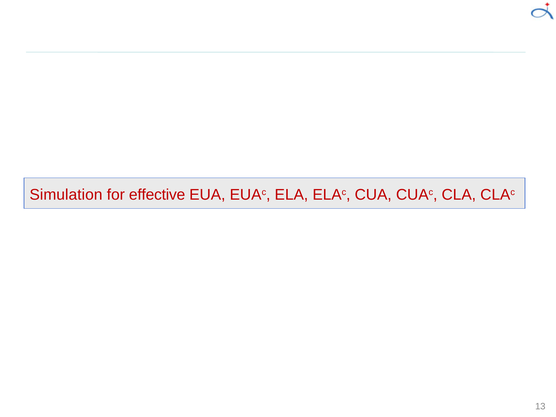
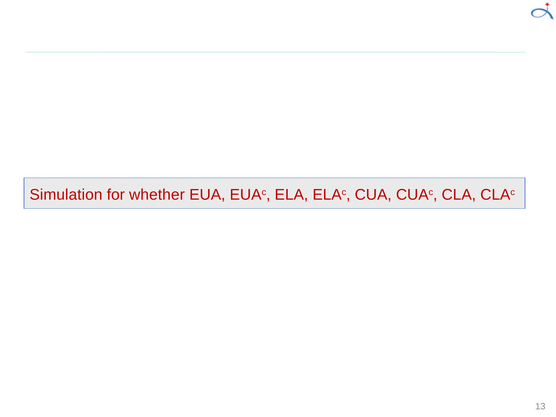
effective: effective -> whether
